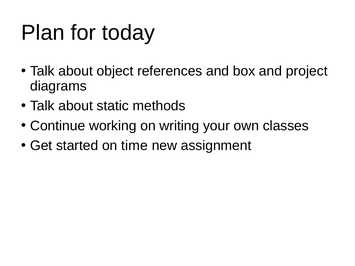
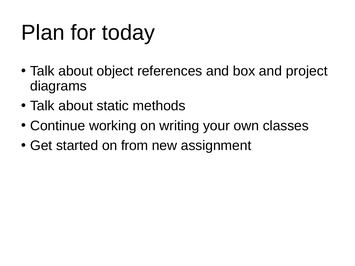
time: time -> from
